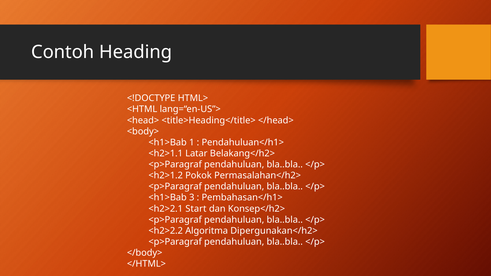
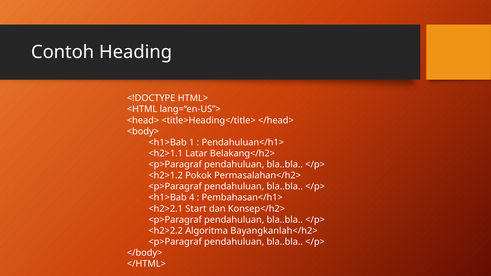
3: 3 -> 4
Dipergunakan</h2>: Dipergunakan</h2> -> Bayangkanlah</h2>
